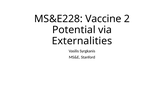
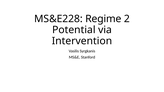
Vaccine: Vaccine -> Regime
Externalities: Externalities -> Intervention
